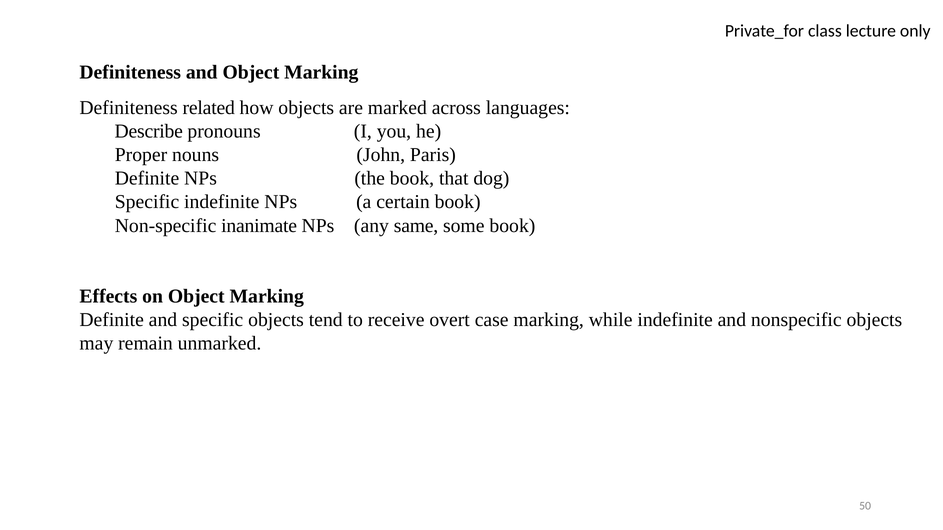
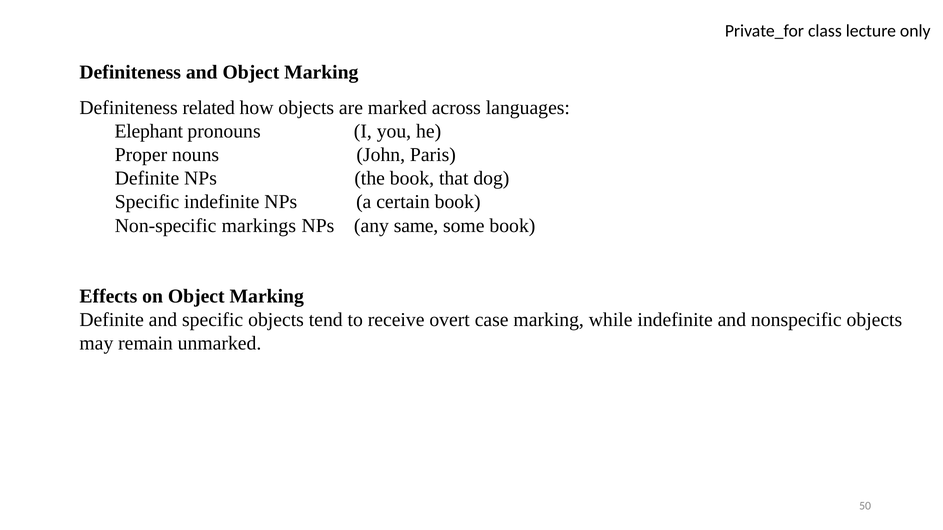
Describe: Describe -> Elephant
inanimate: inanimate -> markings
